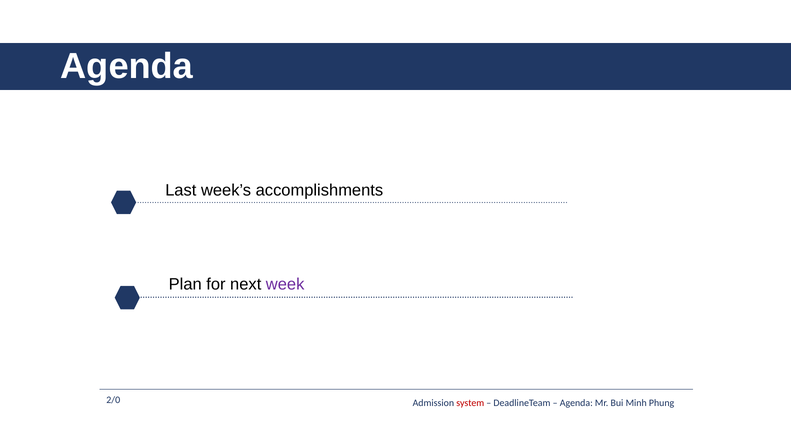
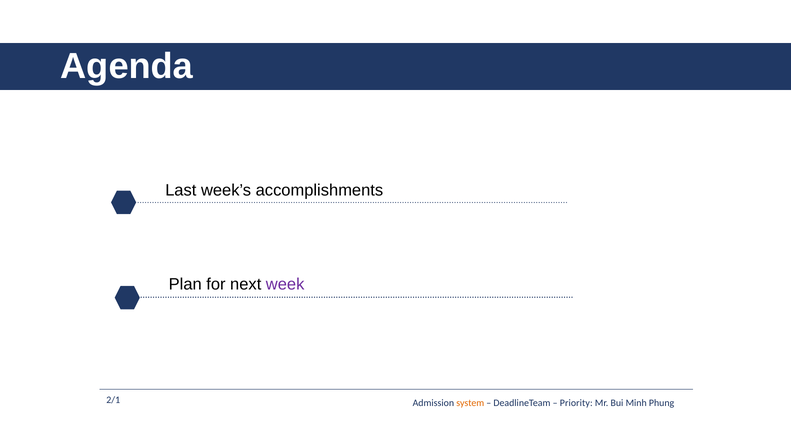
2/0: 2/0 -> 2/1
system colour: red -> orange
Agenda at (576, 403): Agenda -> Priority
